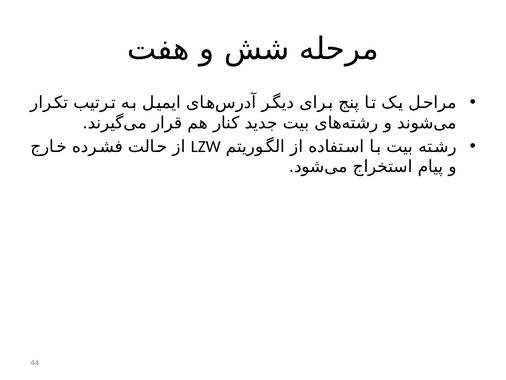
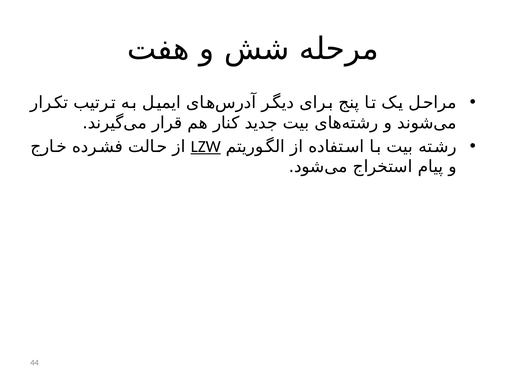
LZW underline: none -> present
